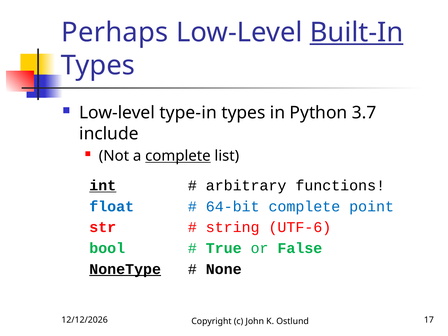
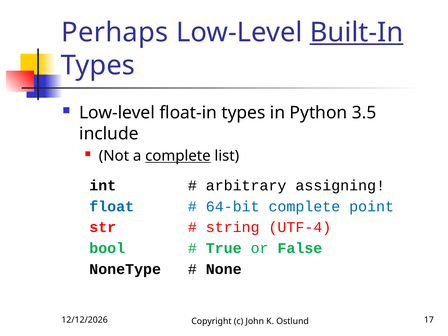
type-in: type-in -> float-in
3.7: 3.7 -> 3.5
int underline: present -> none
functions: functions -> assigning
UTF-6: UTF-6 -> UTF-4
NoneType underline: present -> none
